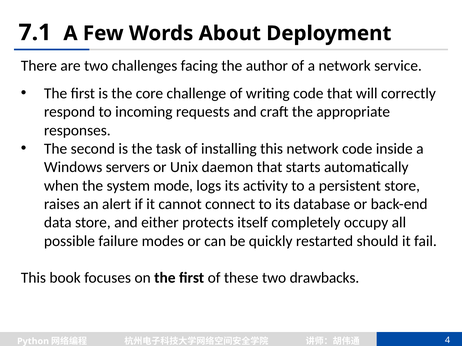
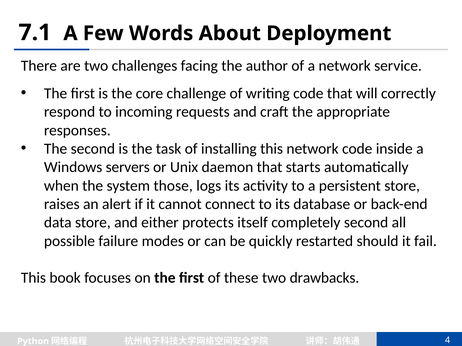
mode: mode -> those
completely occupy: occupy -> second
